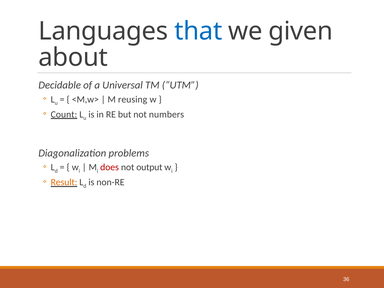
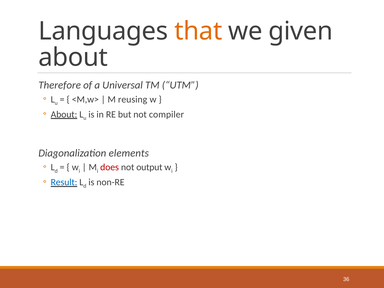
that colour: blue -> orange
Decidable: Decidable -> Therefore
Count at (64, 114): Count -> About
numbers: numbers -> compiler
problems: problems -> elements
Result colour: orange -> blue
